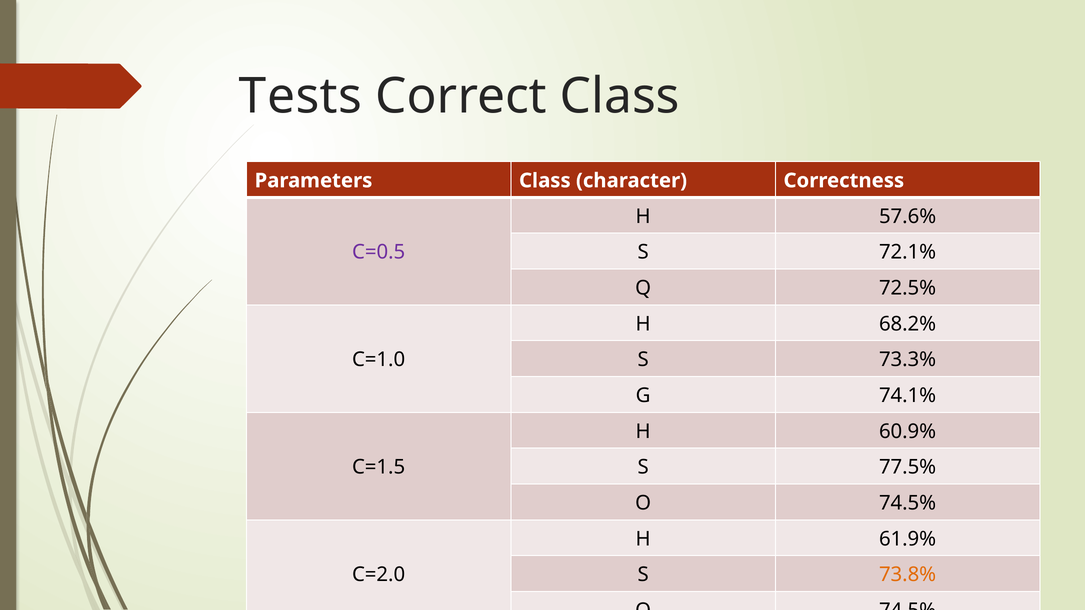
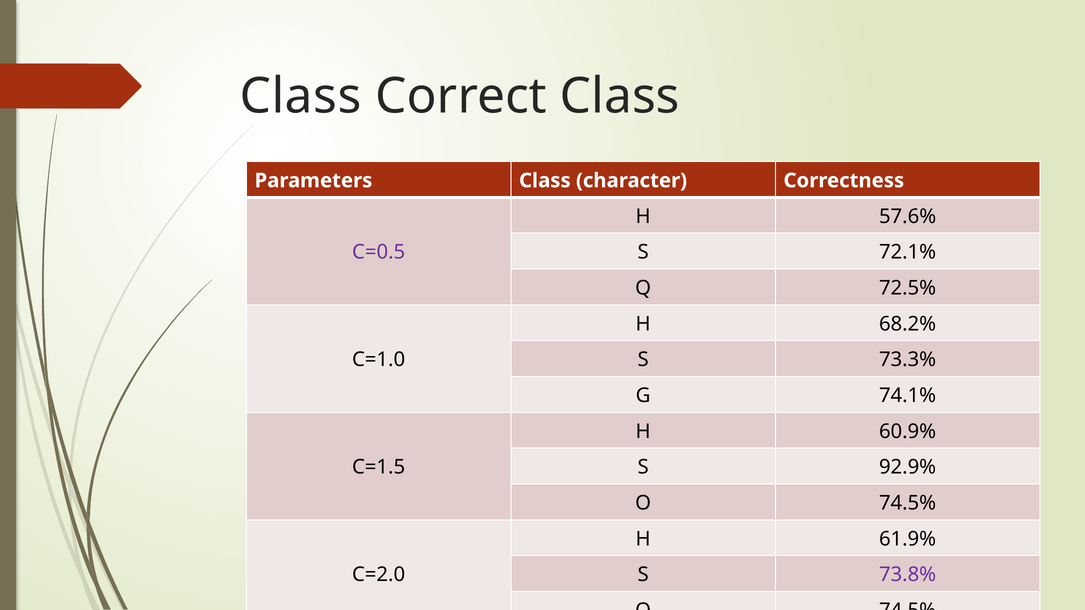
Tests at (300, 96): Tests -> Class
77.5%: 77.5% -> 92.9%
73.8% colour: orange -> purple
